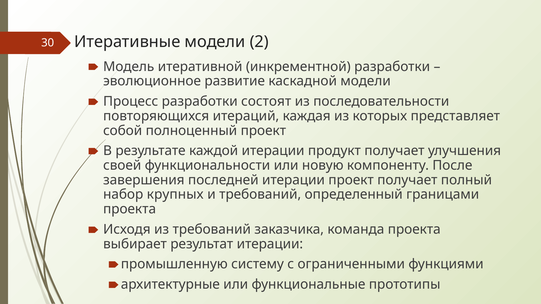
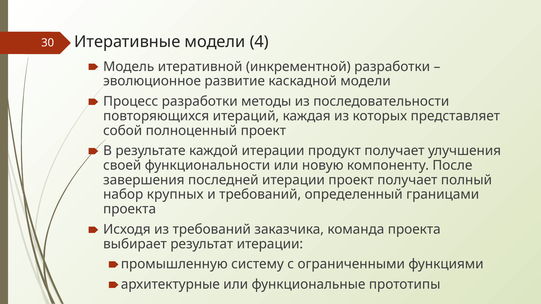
2: 2 -> 4
состоят: состоят -> методы
